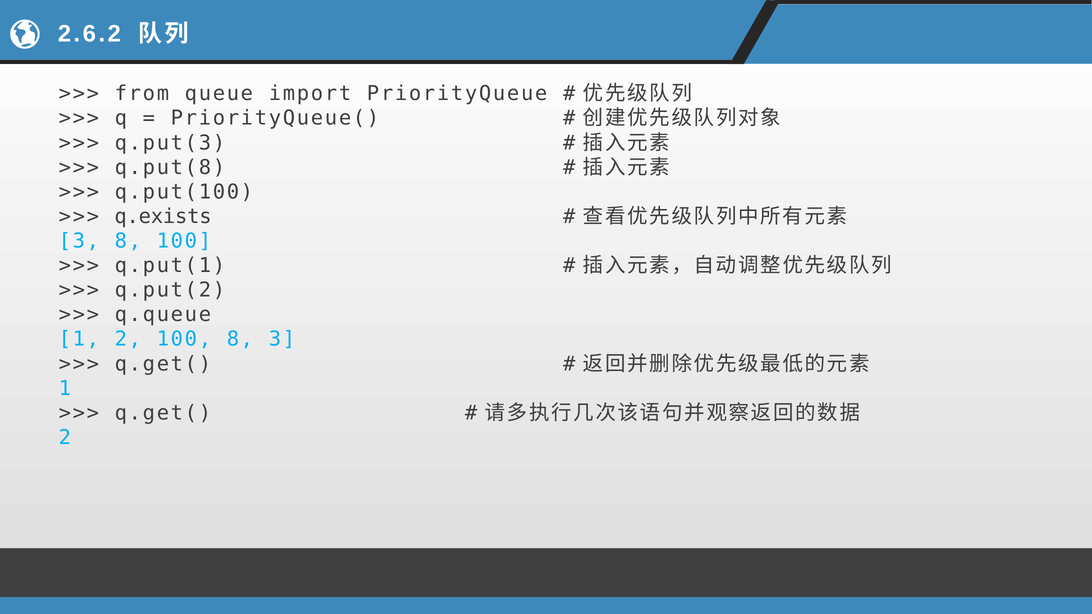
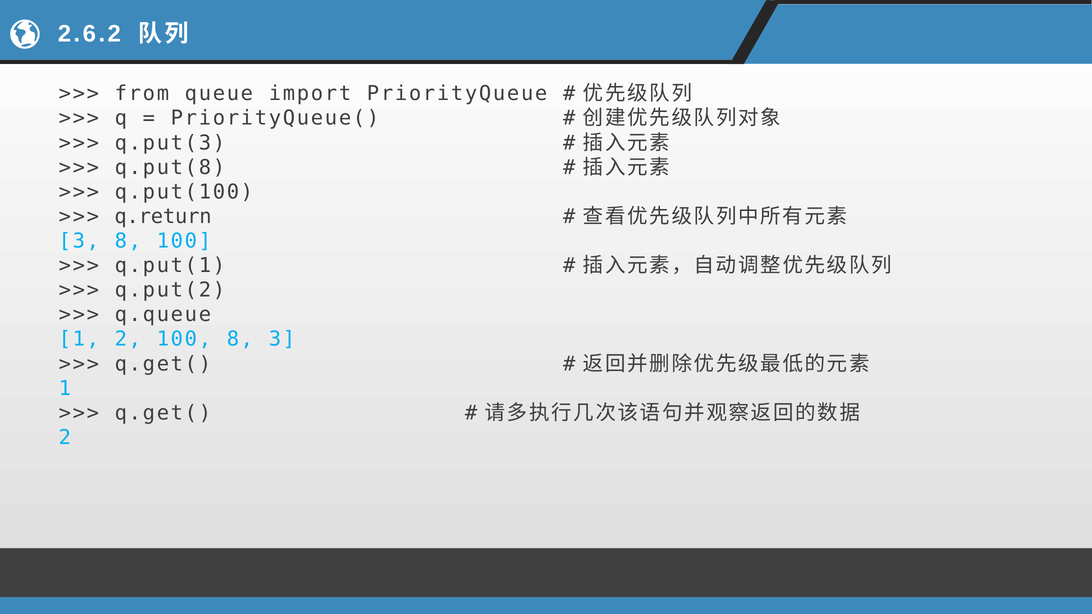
q.exists: q.exists -> q.return
